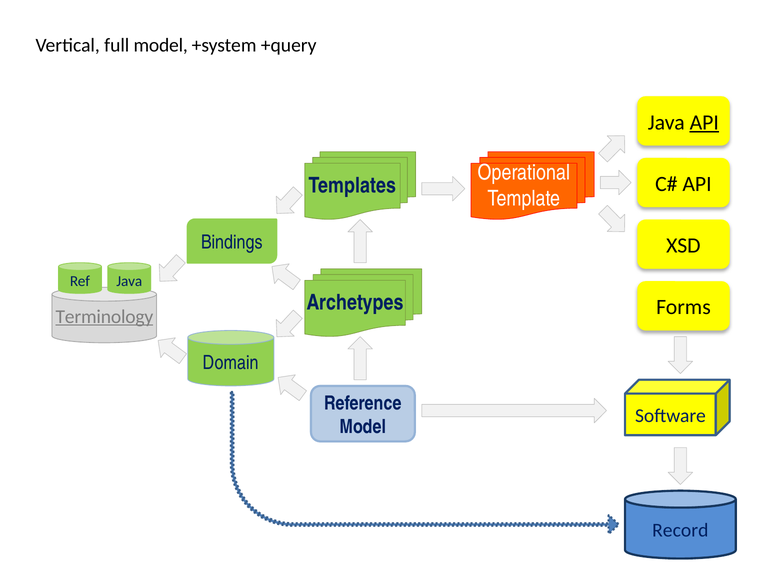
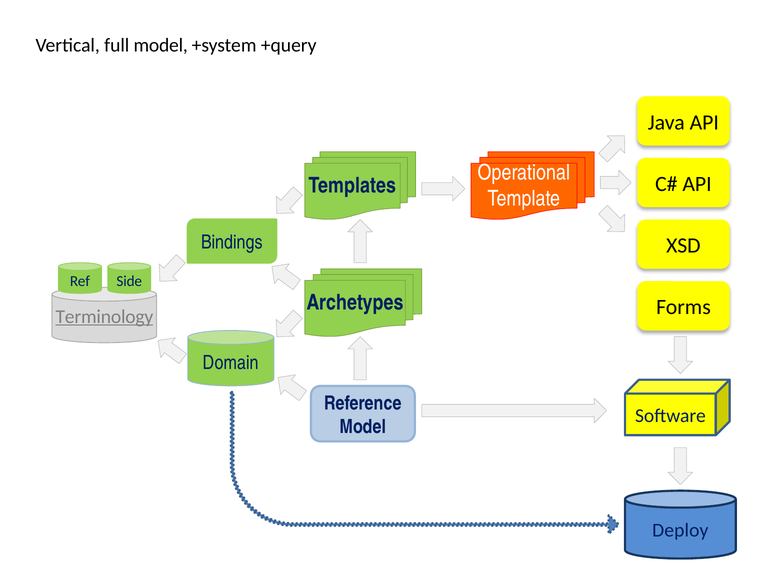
API at (704, 122) underline: present -> none
Ref Java: Java -> Side
Record: Record -> Deploy
